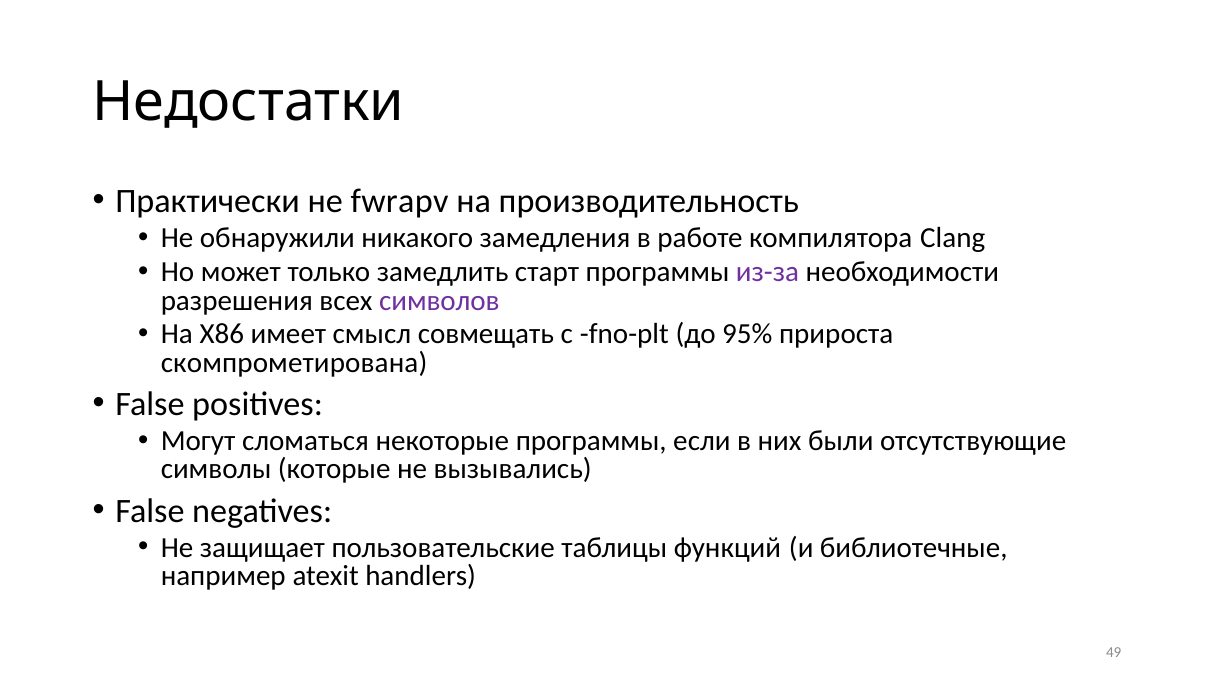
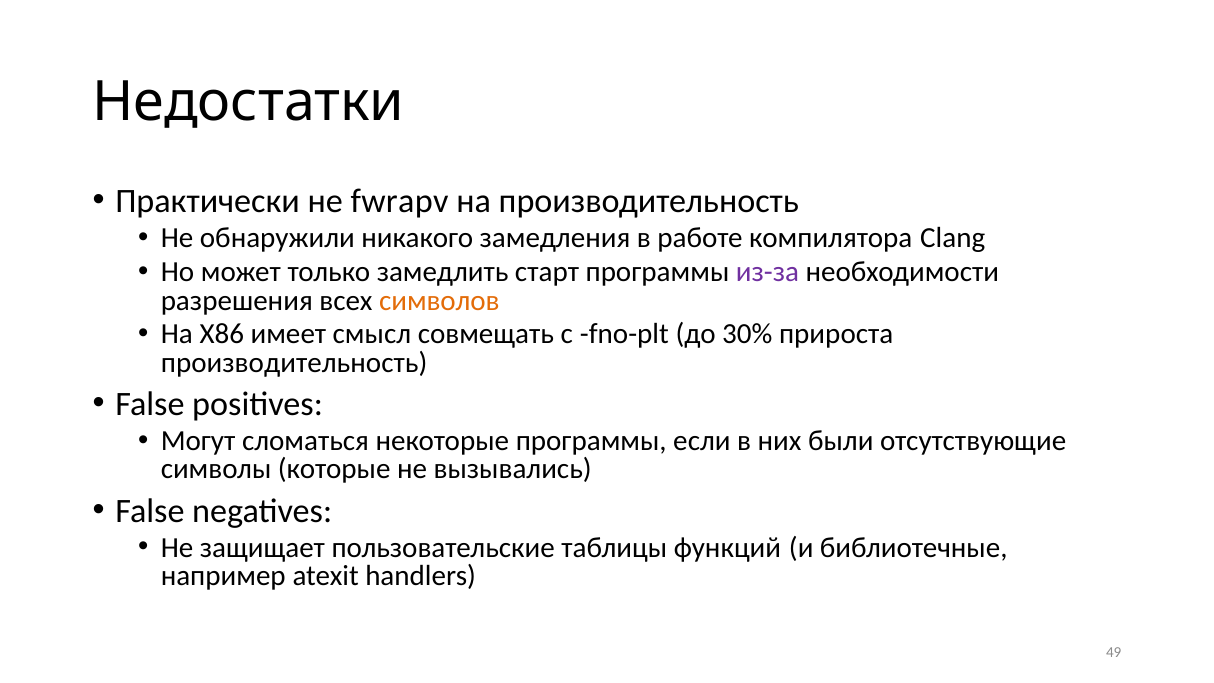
символов colour: purple -> orange
95%: 95% -> 30%
скомпрометирована at (294, 363): скомпрометирована -> производительность
